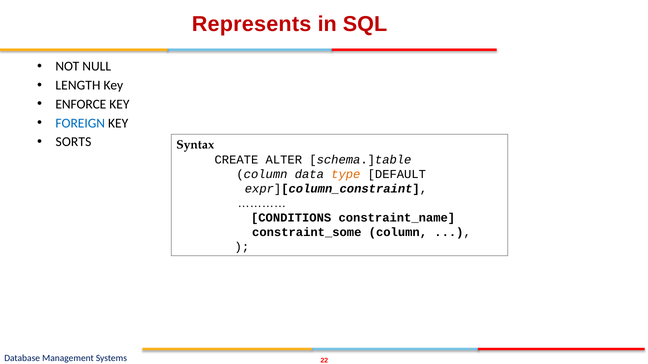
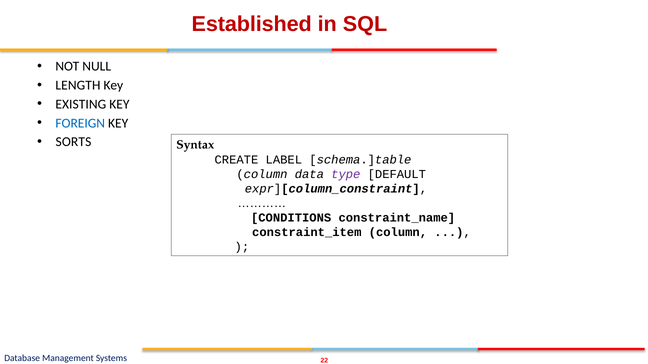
Represents: Represents -> Established
ENFORCE: ENFORCE -> EXISTING
ALTER: ALTER -> LABEL
type colour: orange -> purple
constraint_some: constraint_some -> constraint_item
